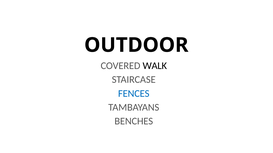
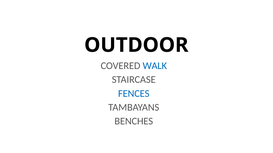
WALK colour: black -> blue
